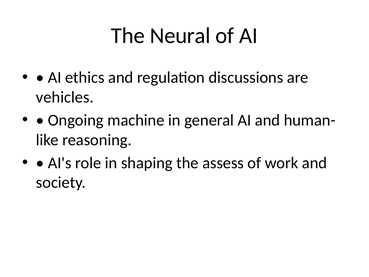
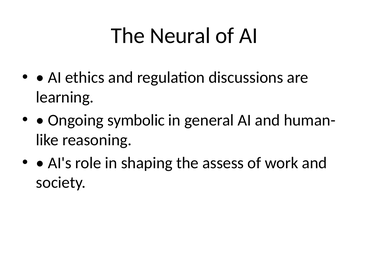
vehicles: vehicles -> learning
machine: machine -> symbolic
